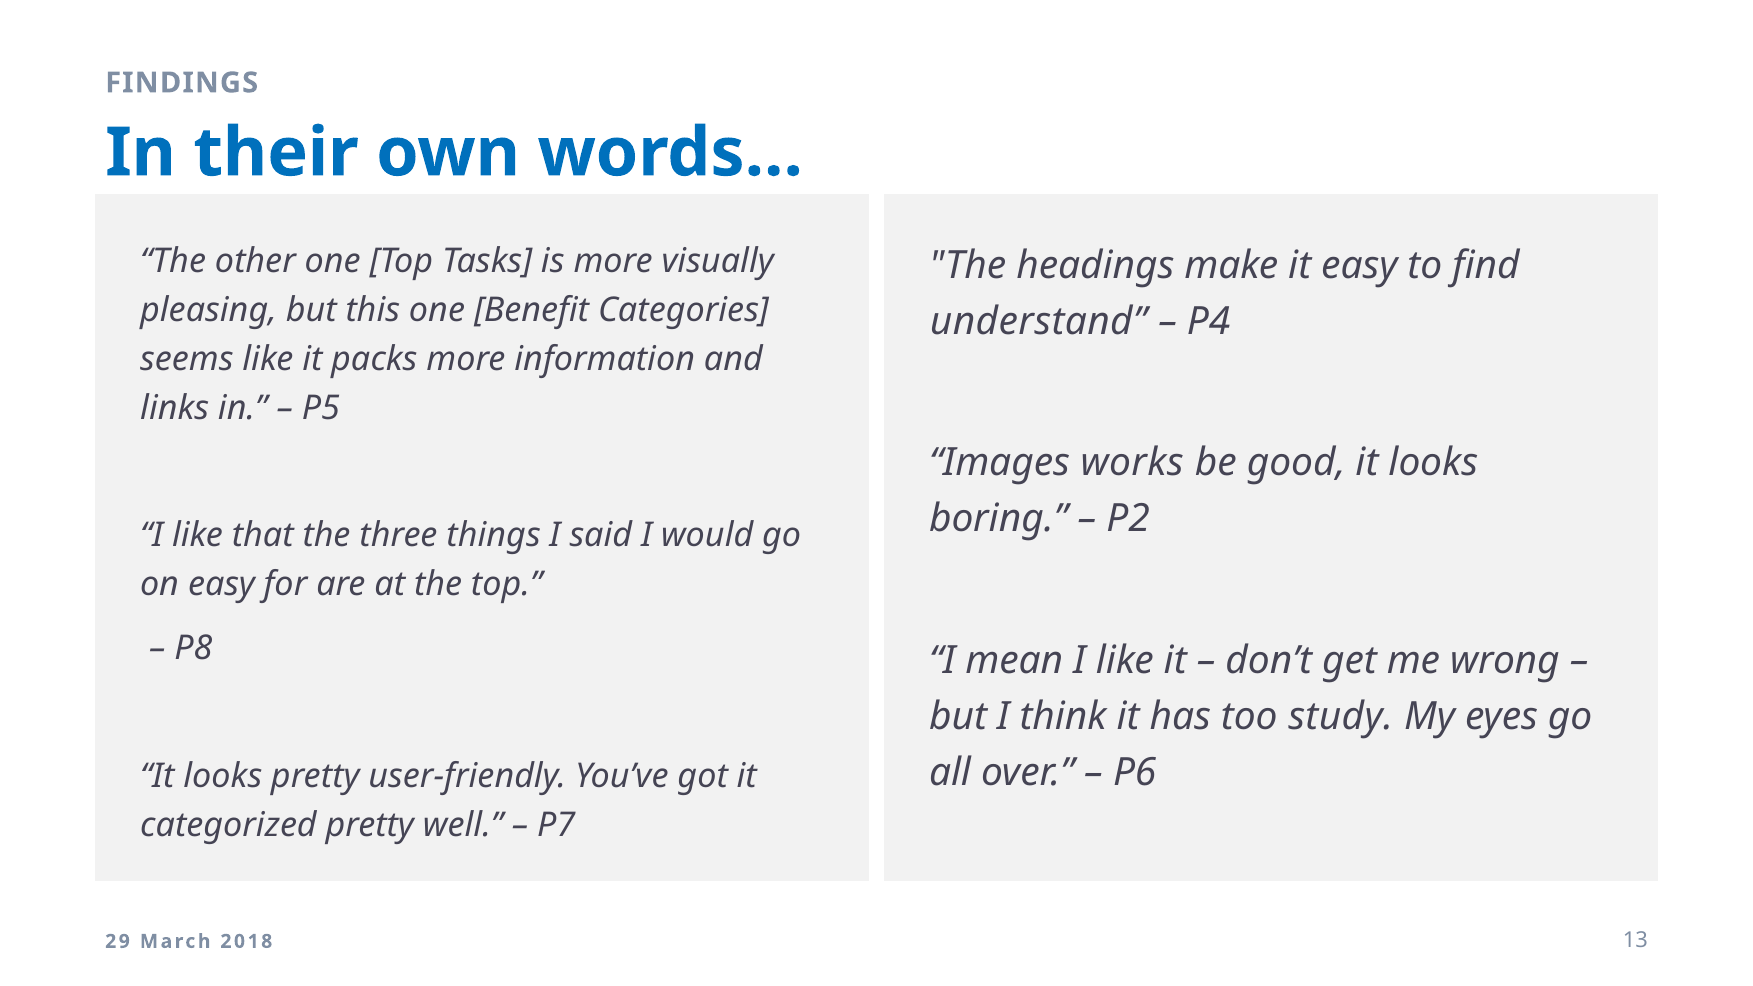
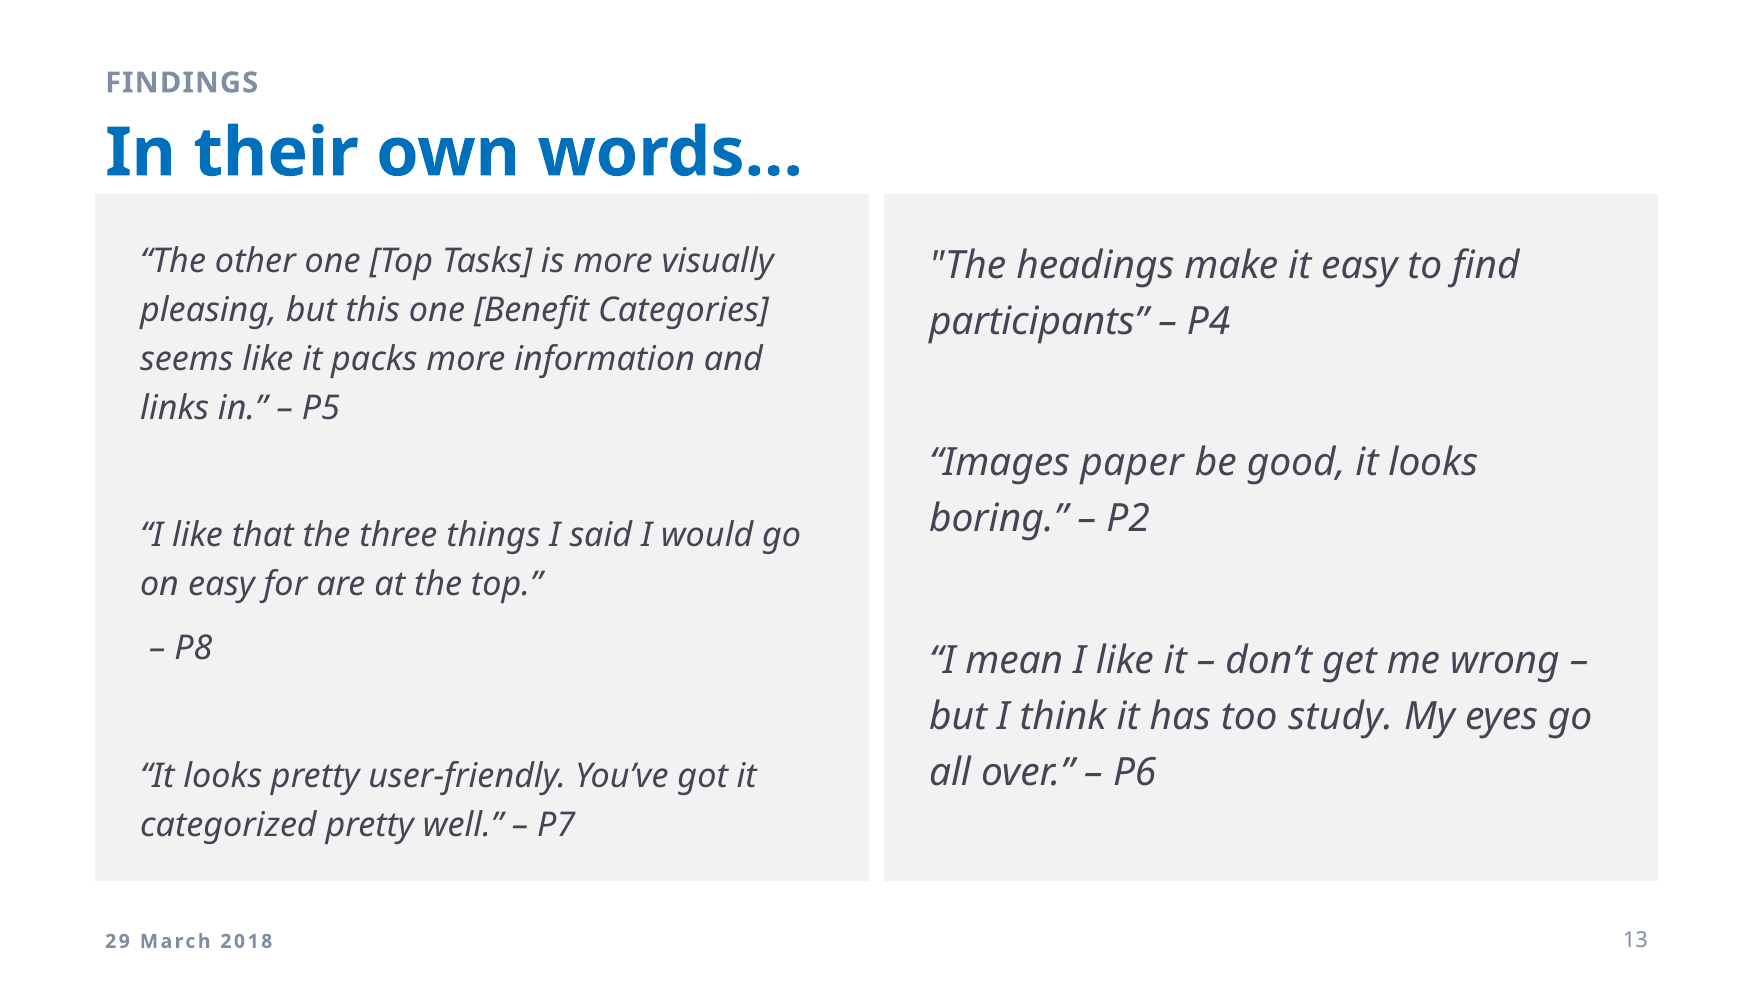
understand: understand -> participants
works: works -> paper
